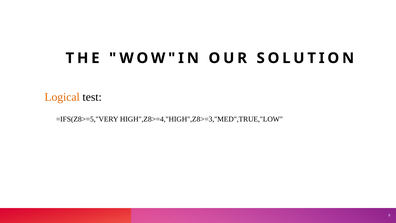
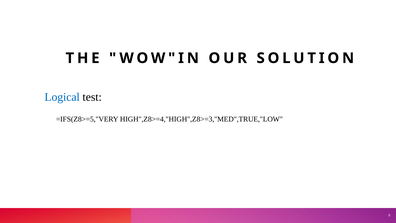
Logical colour: orange -> blue
